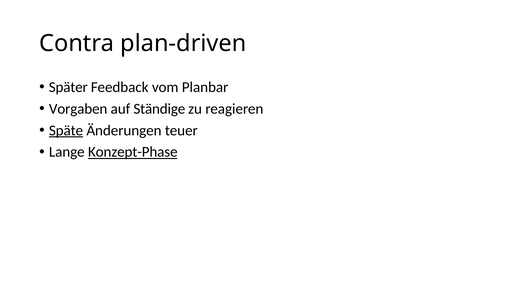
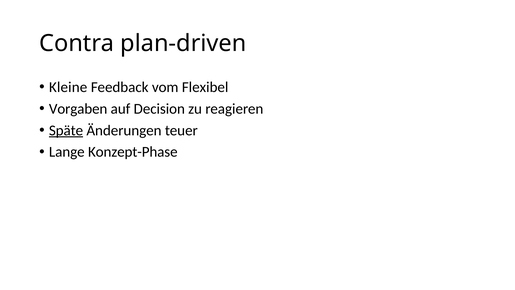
Später: Später -> Kleine
Planbar: Planbar -> Flexibel
Ständige: Ständige -> Decision
Konzept-Phase underline: present -> none
